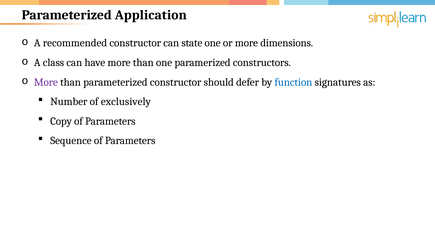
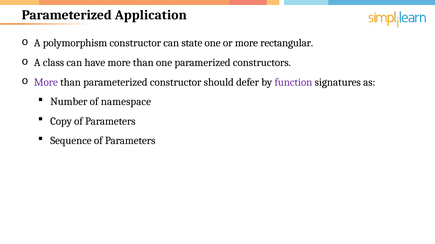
recommended: recommended -> polymorphism
dimensions: dimensions -> rectangular
function colour: blue -> purple
exclusively: exclusively -> namespace
